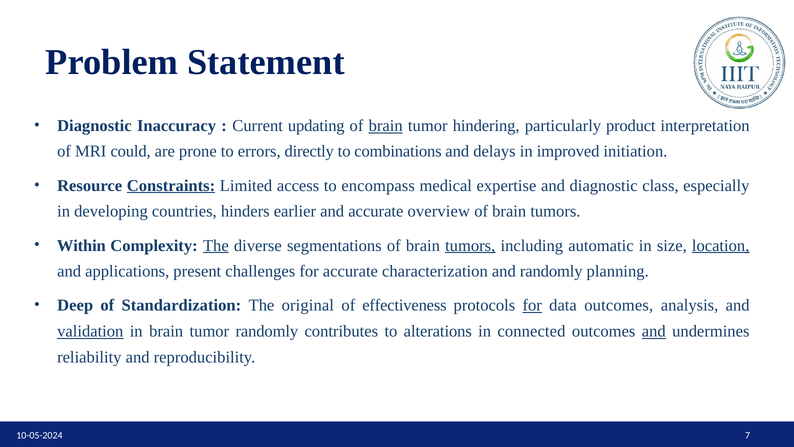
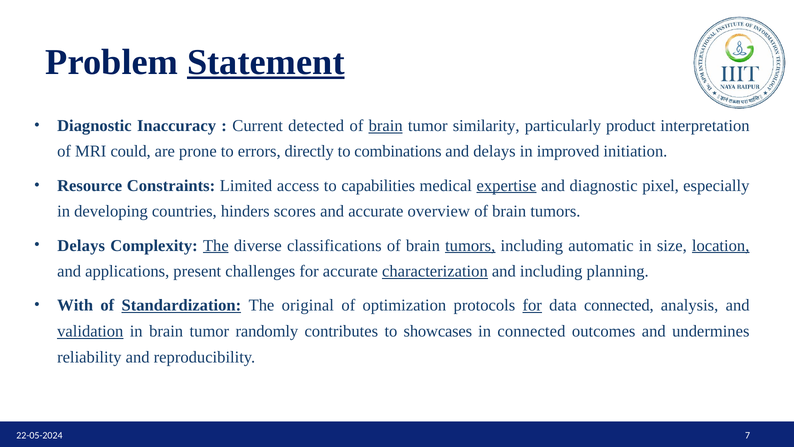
Statement underline: none -> present
updating: updating -> detected
hindering: hindering -> similarity
Constraints underline: present -> none
encompass: encompass -> capabilities
expertise underline: none -> present
class: class -> pixel
earlier: earlier -> scores
Within at (81, 245): Within -> Delays
segmentations: segmentations -> classifications
characterization underline: none -> present
and randomly: randomly -> including
Deep: Deep -> With
Standardization underline: none -> present
effectiveness: effectiveness -> optimization
data outcomes: outcomes -> connected
alterations: alterations -> showcases
and at (654, 331) underline: present -> none
10-05-2024: 10-05-2024 -> 22-05-2024
